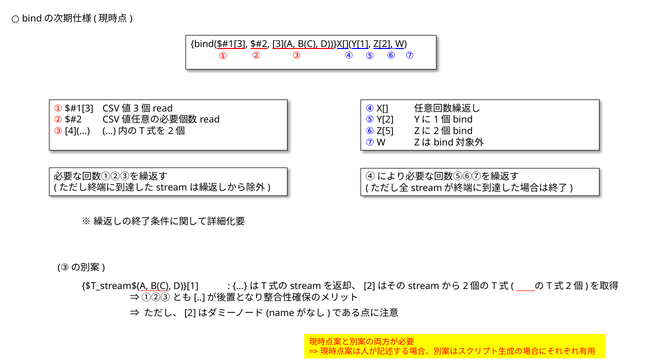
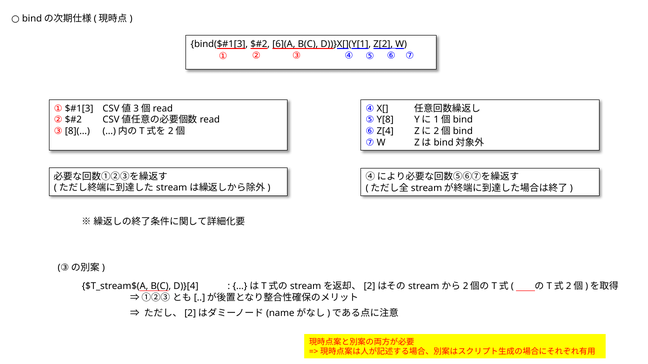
3](A: 3](A -> 6](A
Y[2: Y[2 -> Y[8
4](: 4]( -> 8](
Z[5: Z[5 -> Z[4
D)}[1: D)}[1 -> D)}[4
